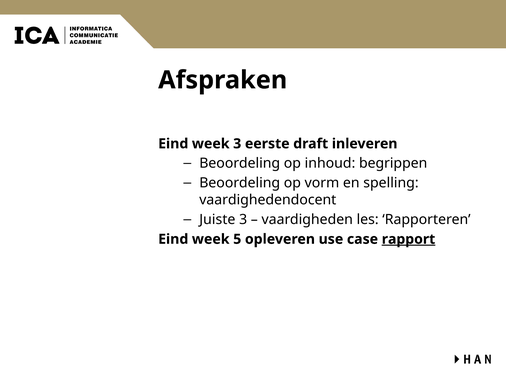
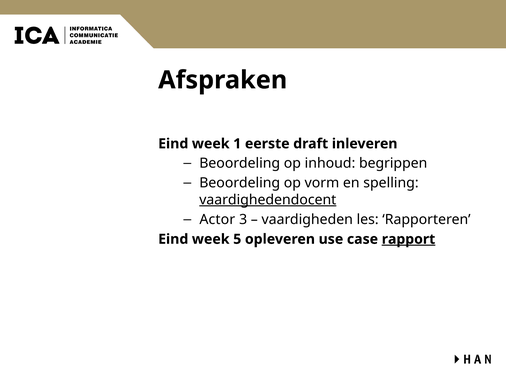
week 3: 3 -> 1
vaardighedendocent underline: none -> present
Juiste: Juiste -> Actor
